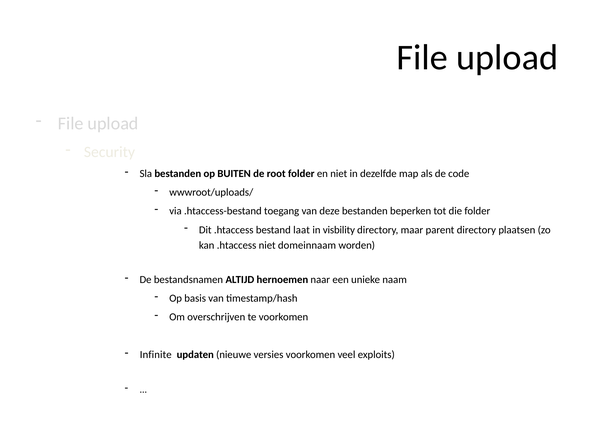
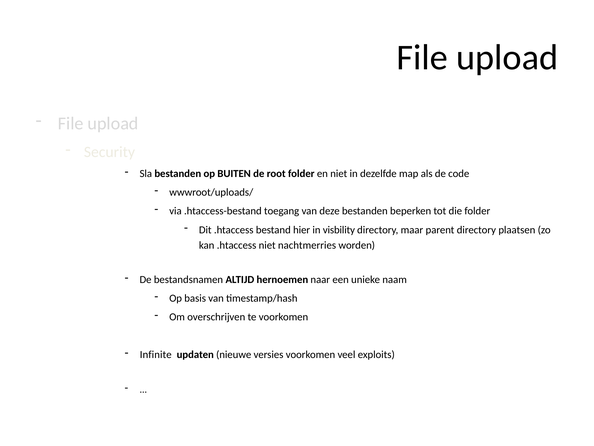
laat: laat -> hier
domeinnaam: domeinnaam -> nachtmerries
